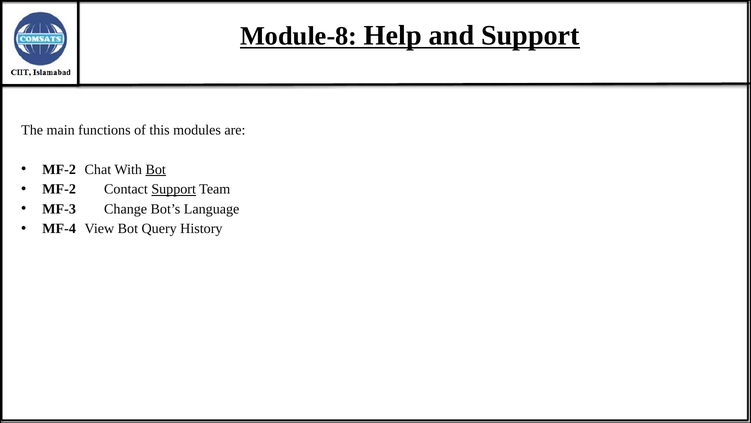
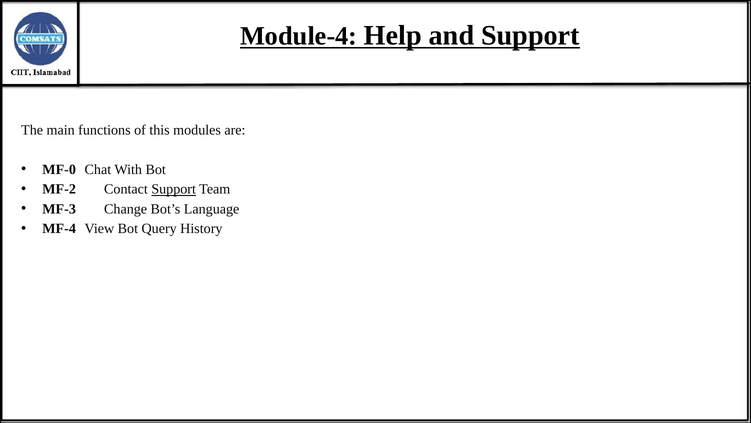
Module-8: Module-8 -> Module-4
MF-2 at (59, 169): MF-2 -> MF-0
Bot at (156, 169) underline: present -> none
